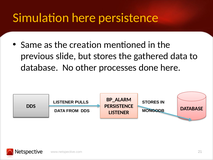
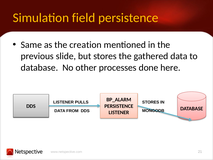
Simulation here: here -> field
